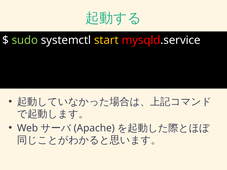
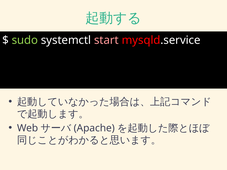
start colour: yellow -> pink
